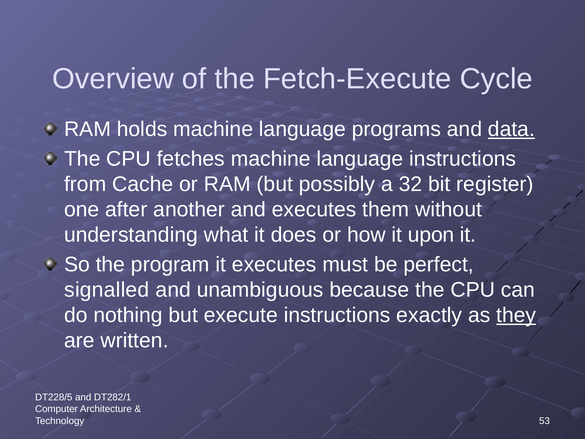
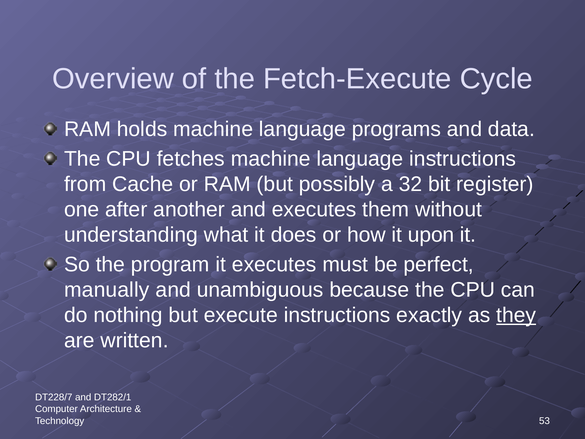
data underline: present -> none
signalled: signalled -> manually
DT228/5: DT228/5 -> DT228/7
